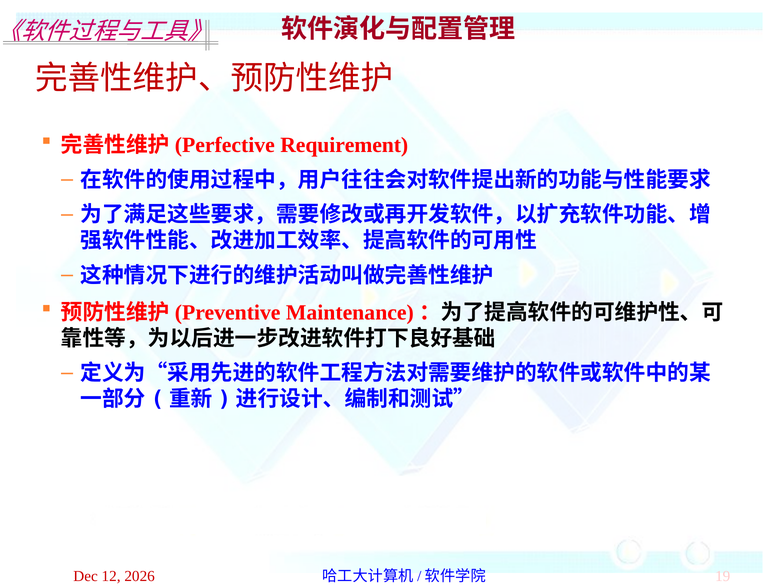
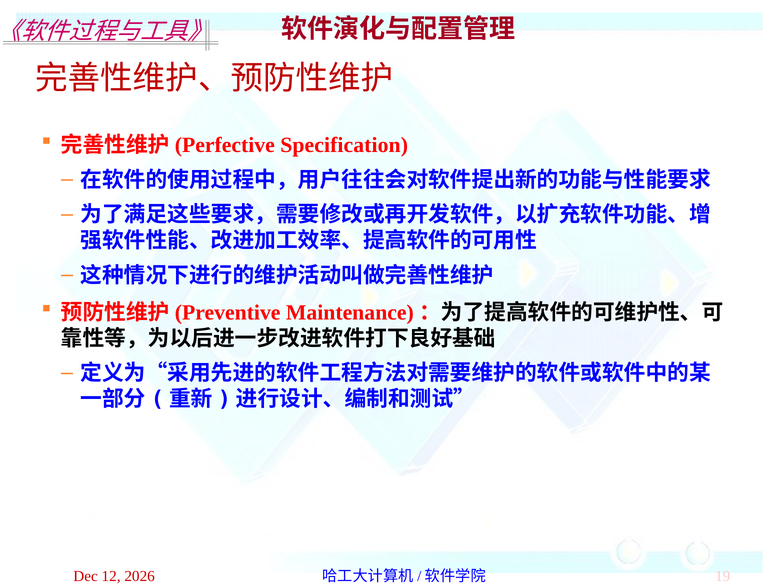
Requirement: Requirement -> Specification
